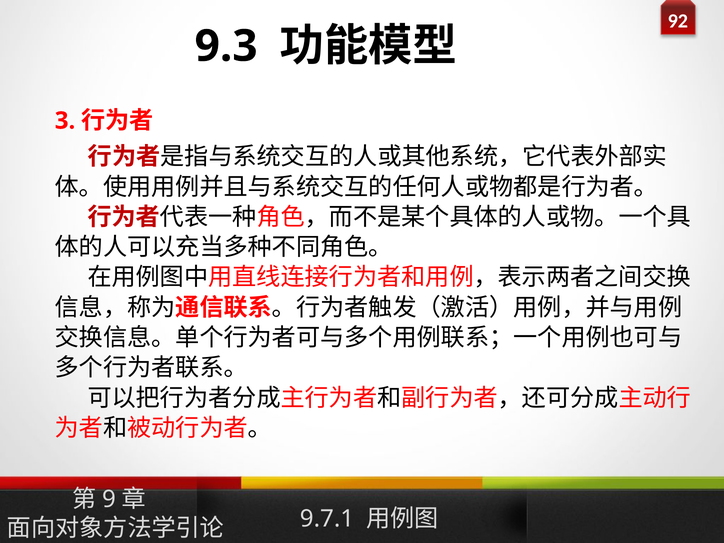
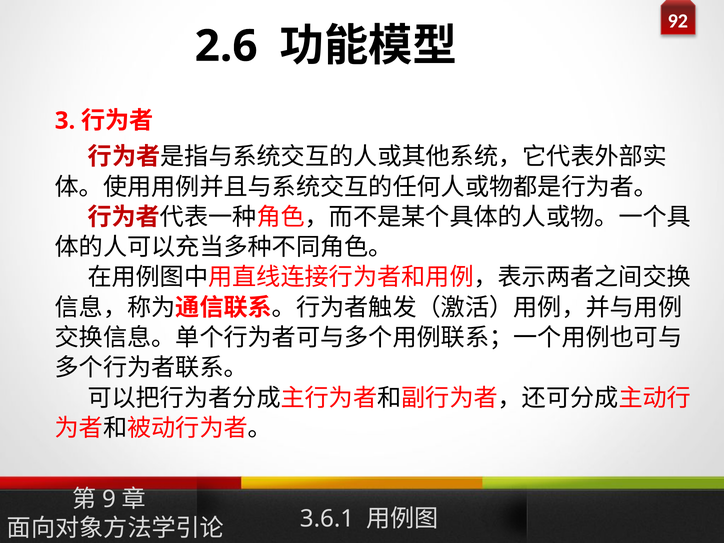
9.3: 9.3 -> 2.6
9.7.1: 9.7.1 -> 3.6.1
